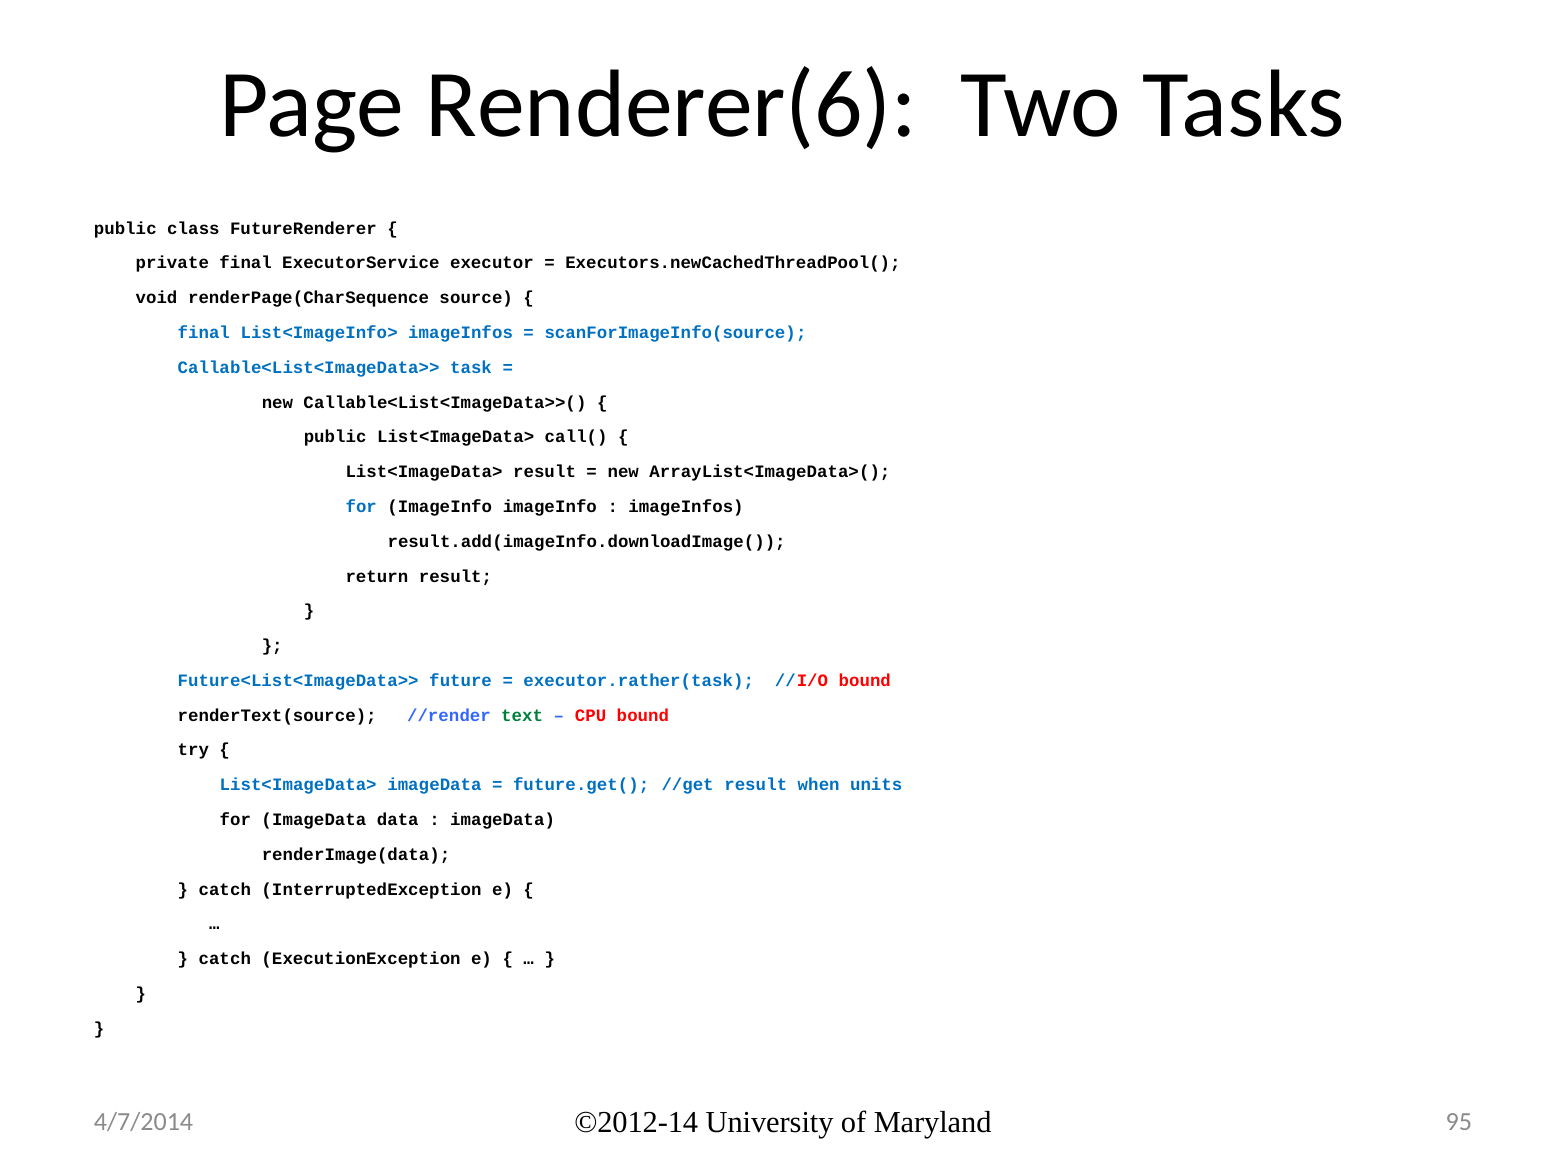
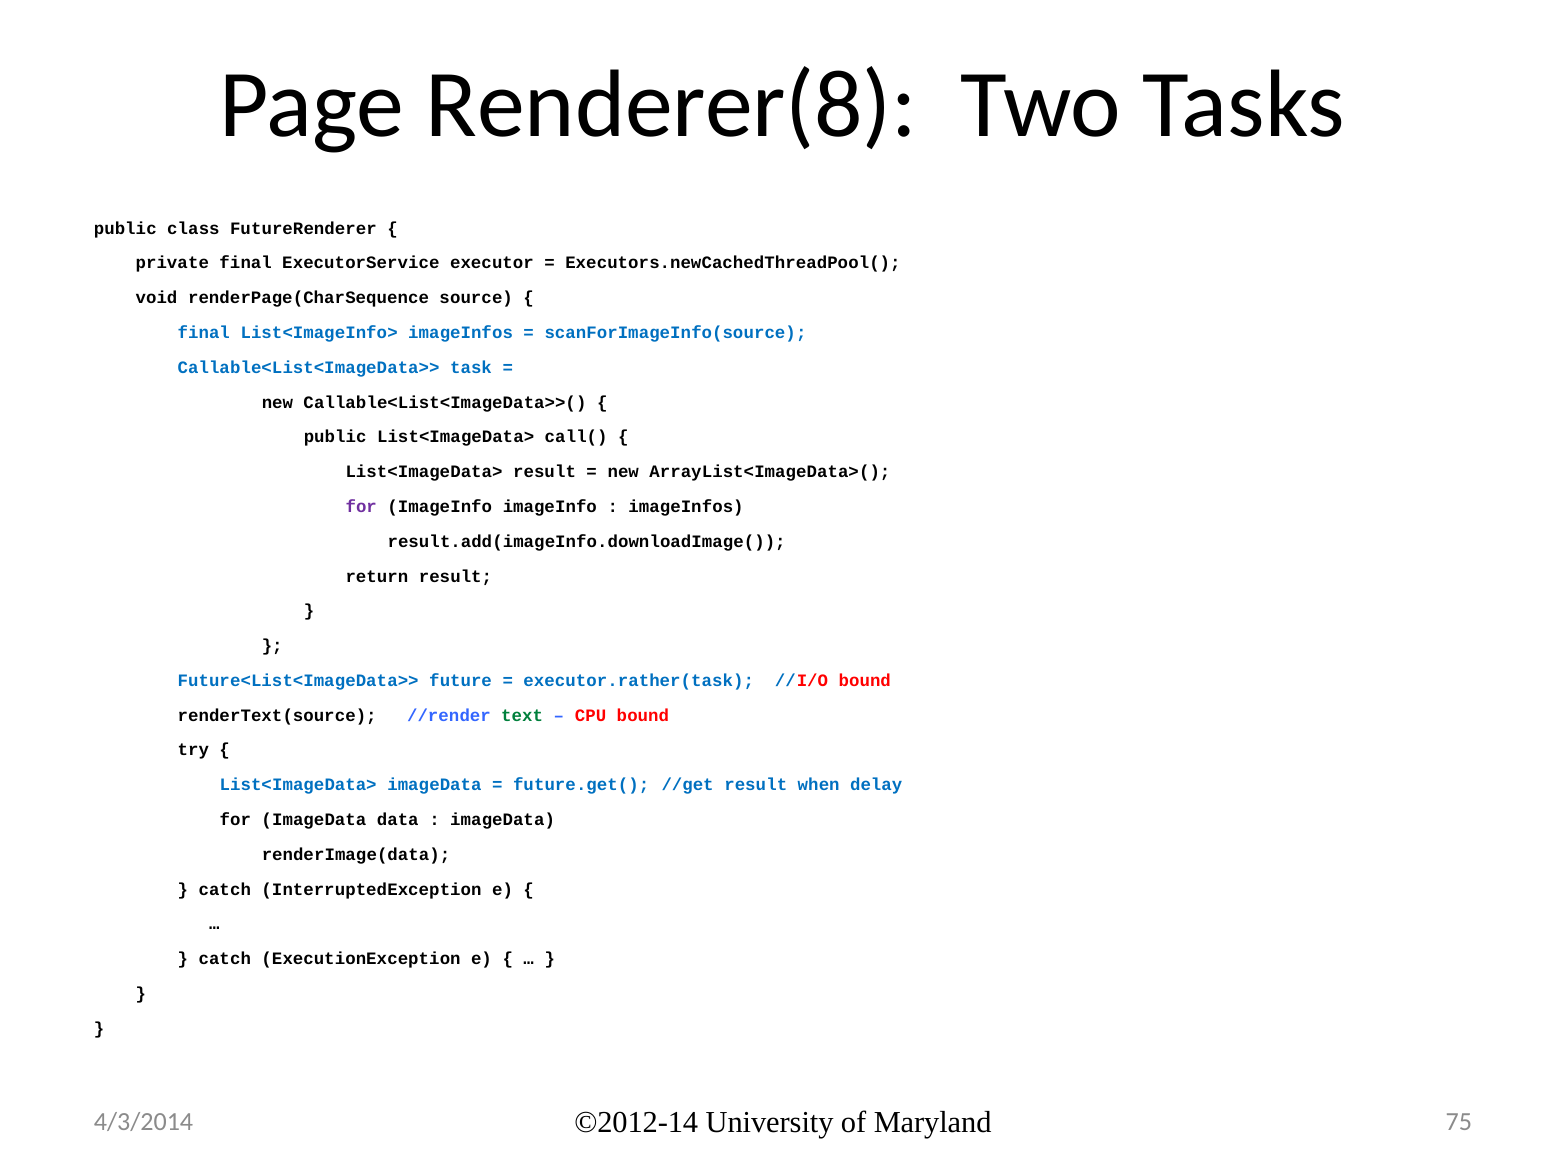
Renderer(6: Renderer(6 -> Renderer(8
for at (361, 506) colour: blue -> purple
units: units -> delay
95: 95 -> 75
4/7/2014: 4/7/2014 -> 4/3/2014
